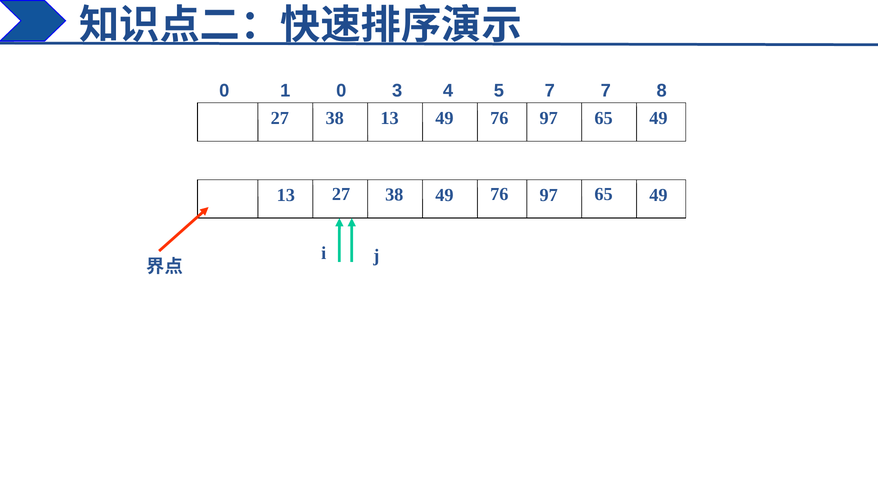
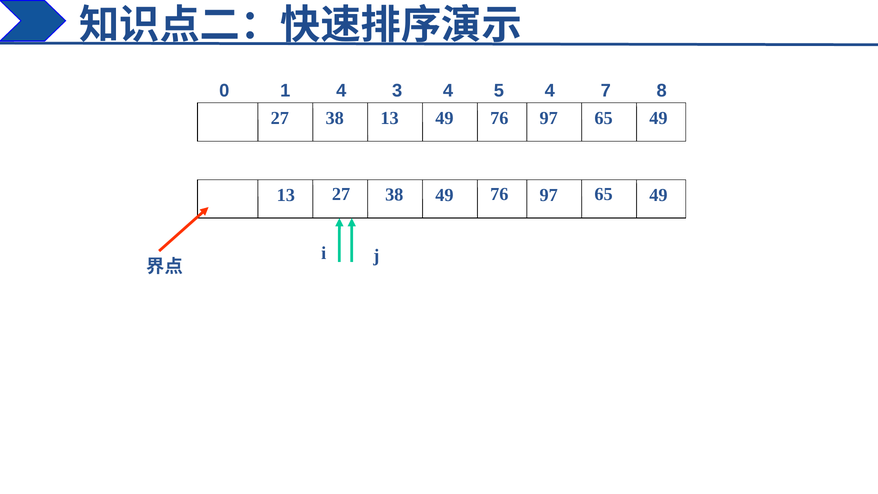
1 0: 0 -> 4
5 7: 7 -> 4
